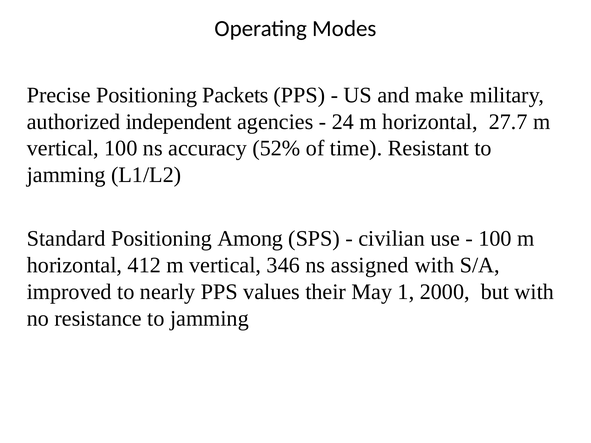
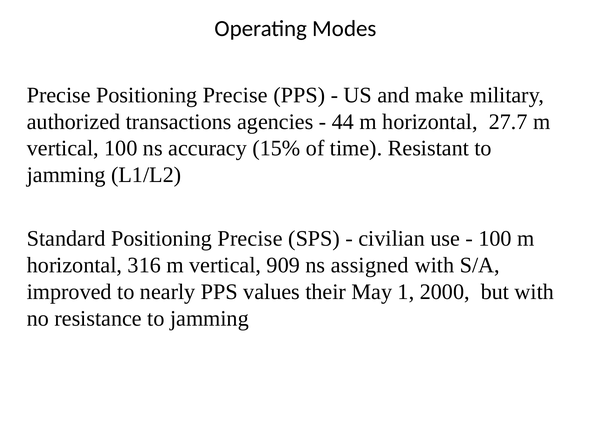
Precise Positioning Packets: Packets -> Precise
independent: independent -> transactions
24: 24 -> 44
52%: 52% -> 15%
Standard Positioning Among: Among -> Precise
412: 412 -> 316
346: 346 -> 909
